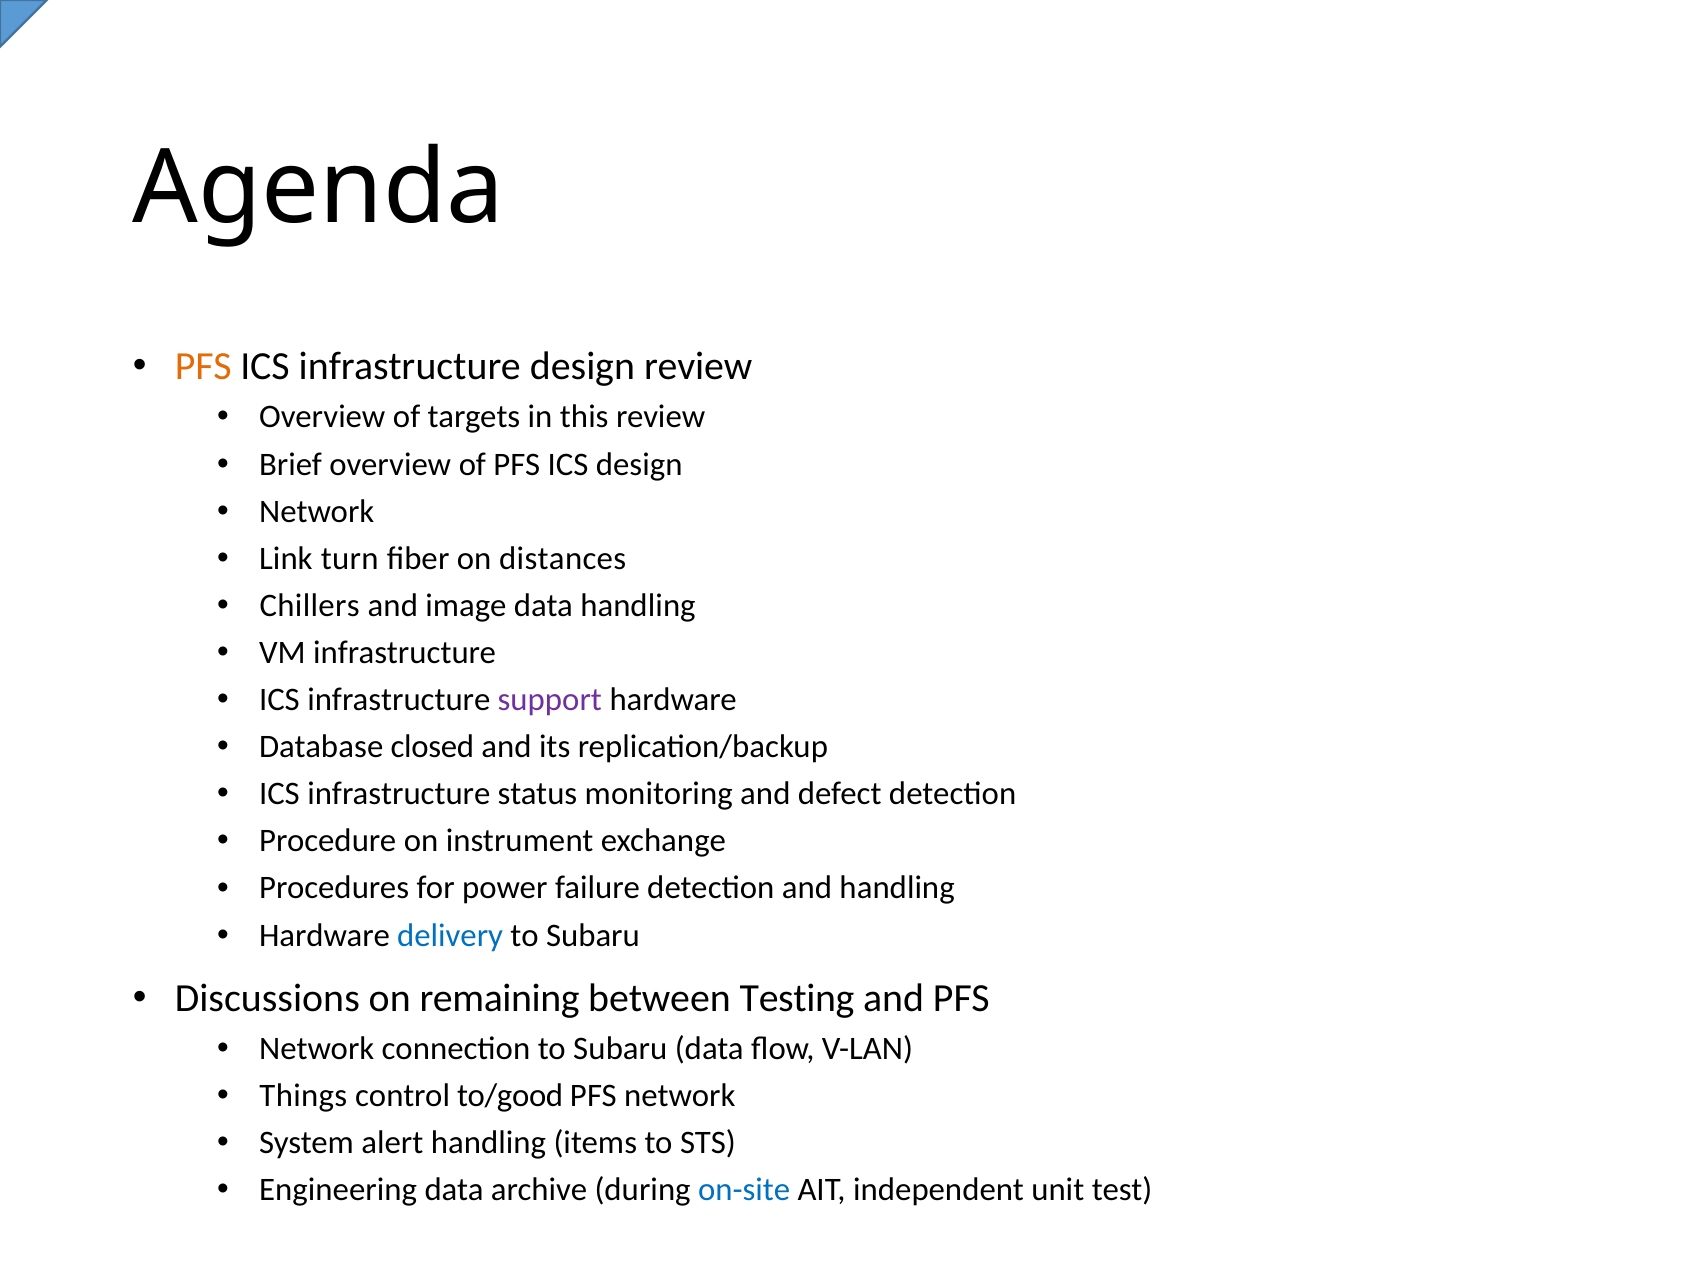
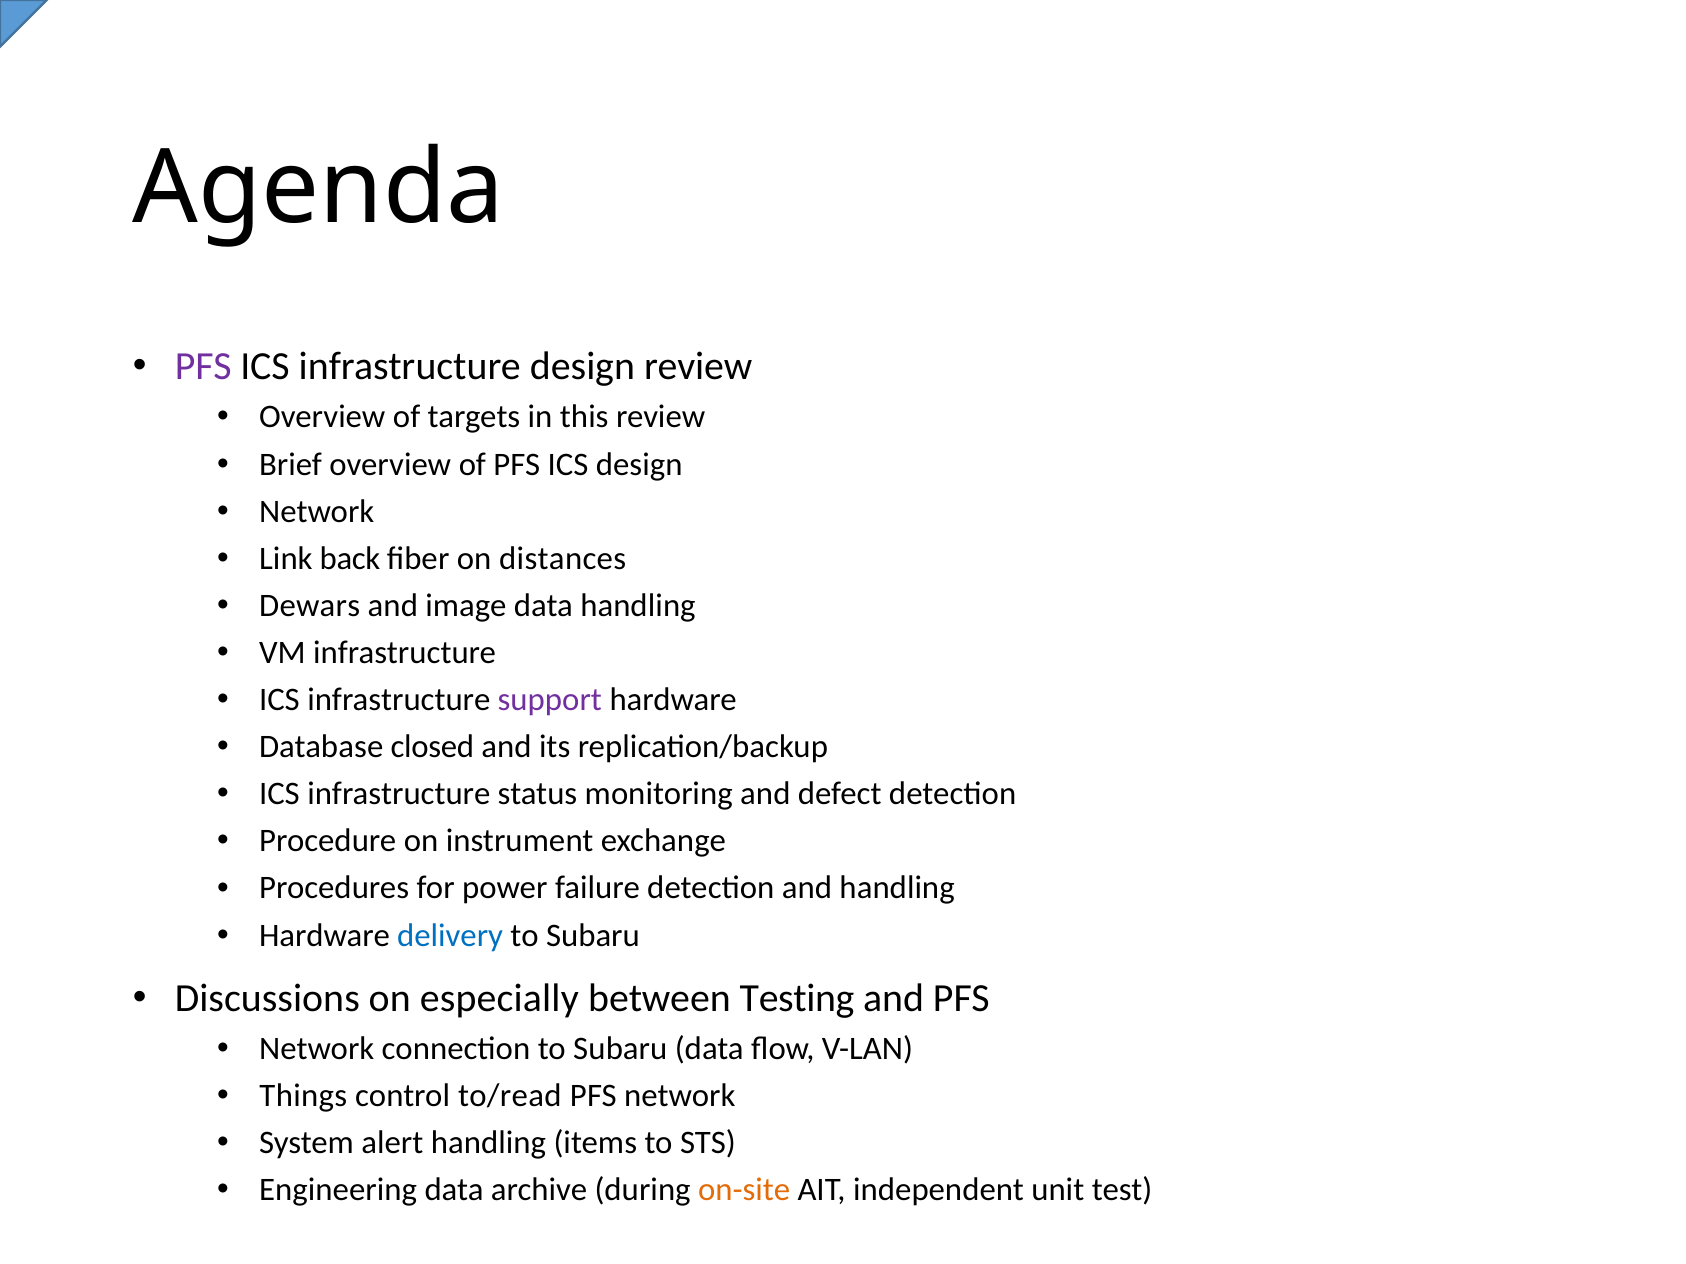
PFS at (203, 366) colour: orange -> purple
turn: turn -> back
Chillers: Chillers -> Dewars
remaining: remaining -> especially
to/good: to/good -> to/read
on-site colour: blue -> orange
